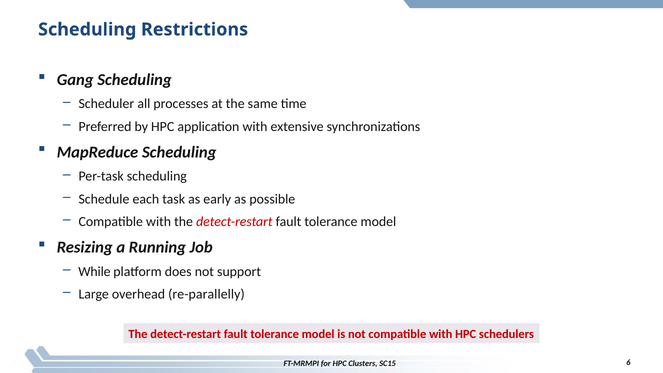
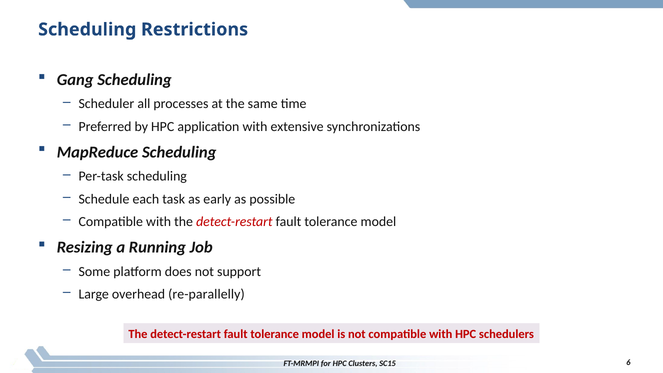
While: While -> Some
